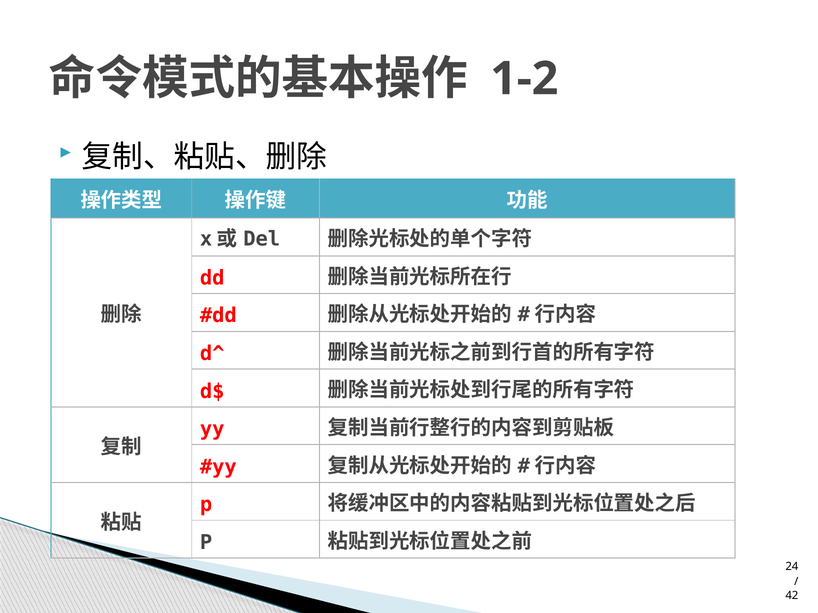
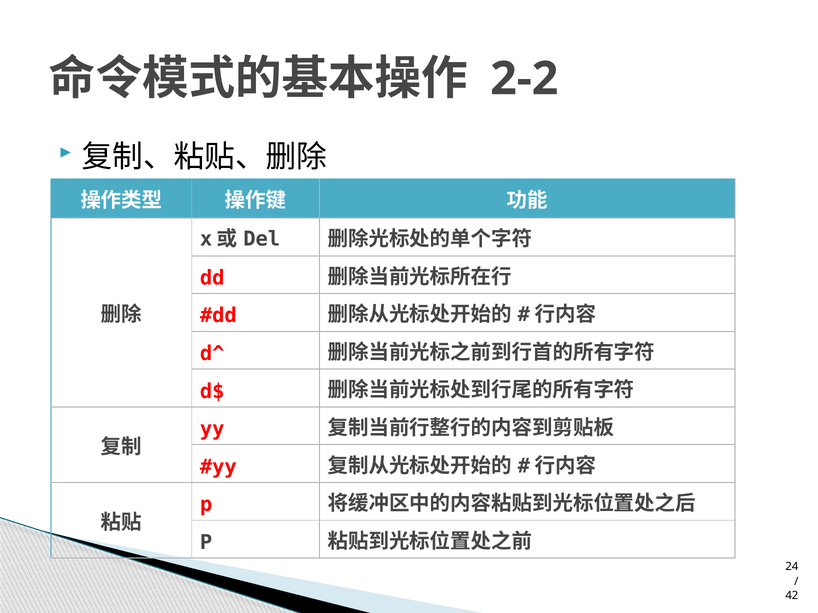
1-2: 1-2 -> 2-2
